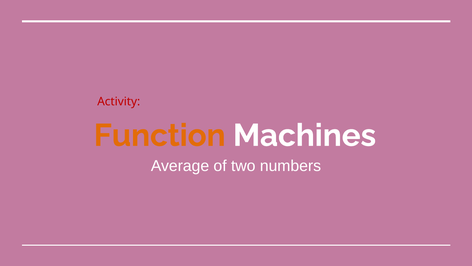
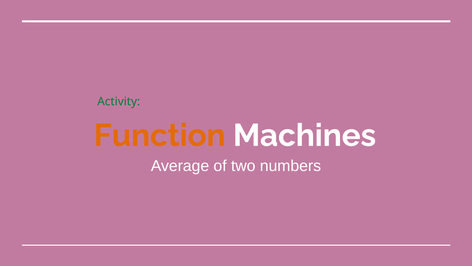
Activity colour: red -> green
